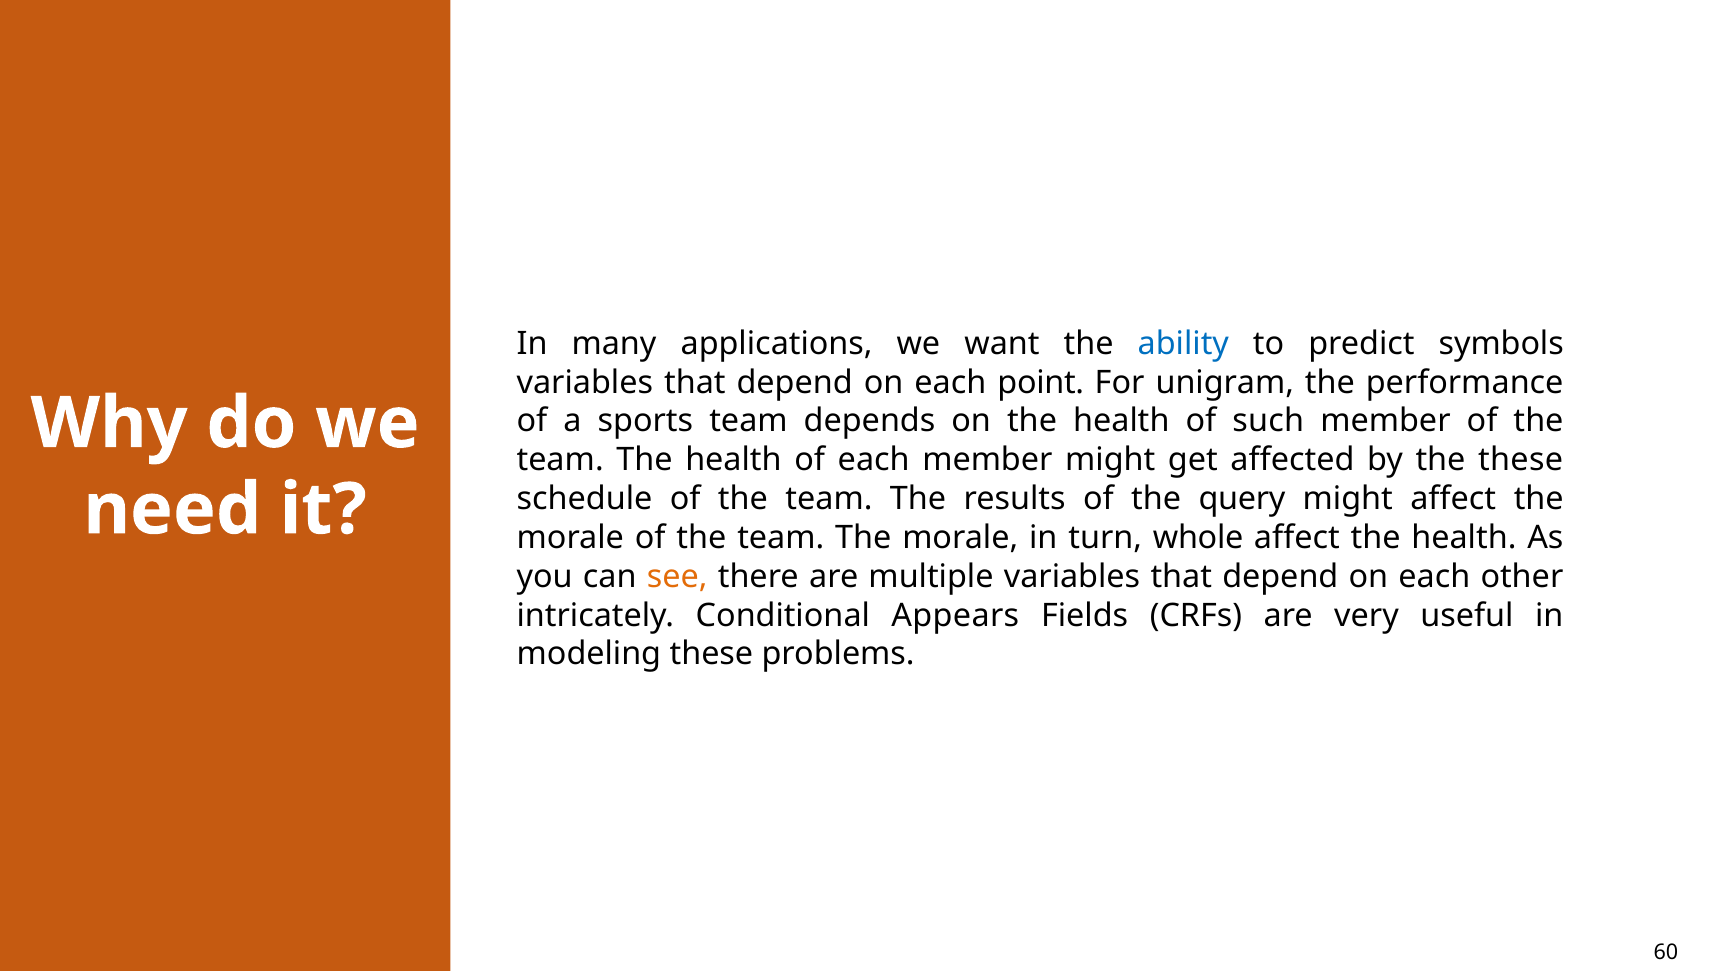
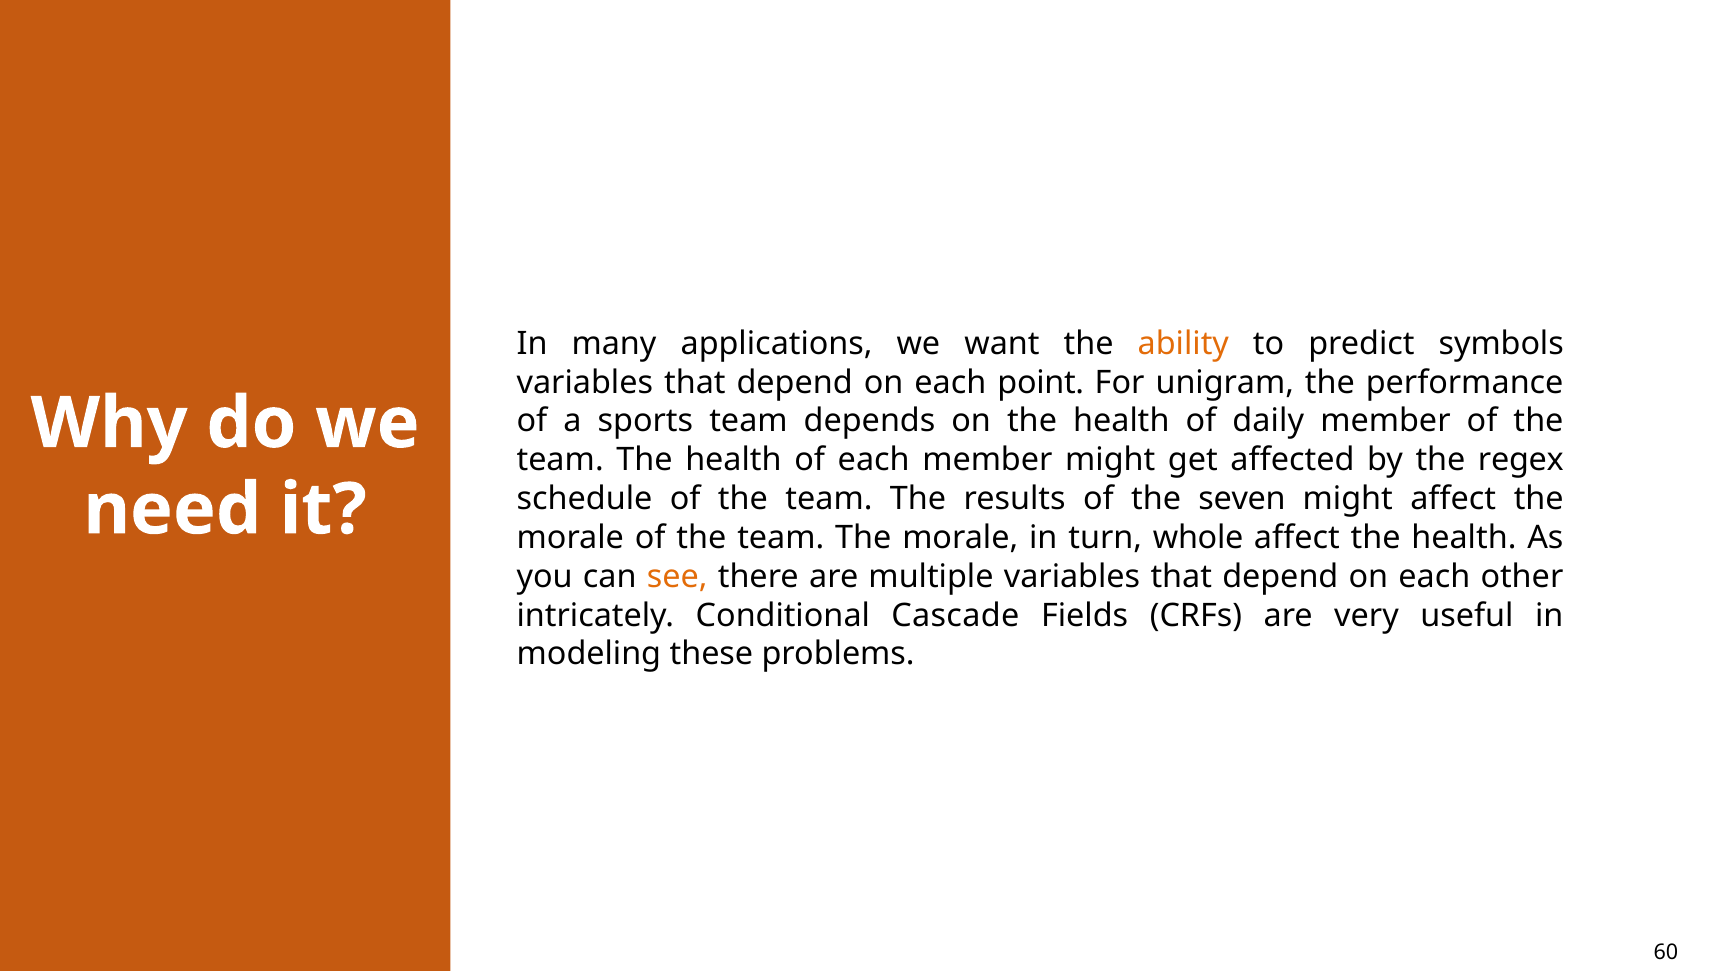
ability colour: blue -> orange
such: such -> daily
the these: these -> regex
query: query -> seven
Appears: Appears -> Cascade
